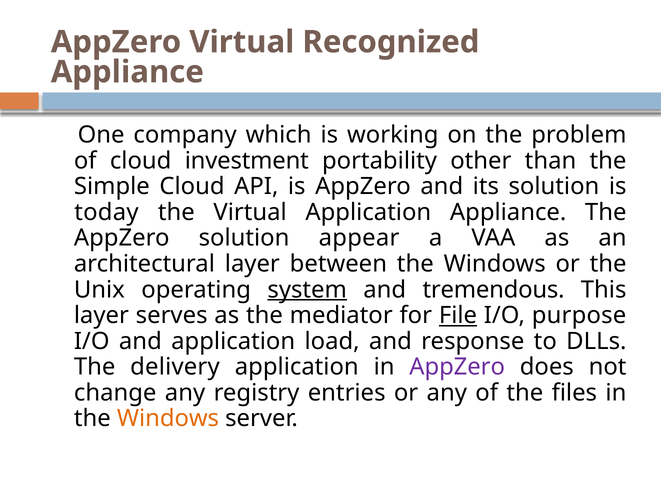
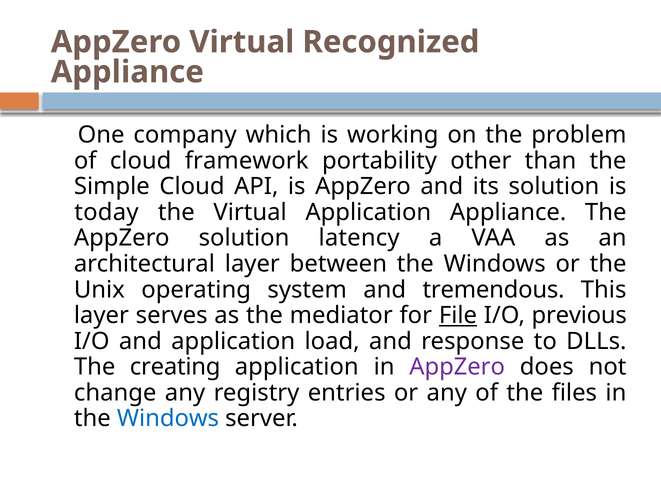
investment: investment -> framework
appear: appear -> latency
system underline: present -> none
purpose: purpose -> previous
delivery: delivery -> creating
Windows at (168, 418) colour: orange -> blue
